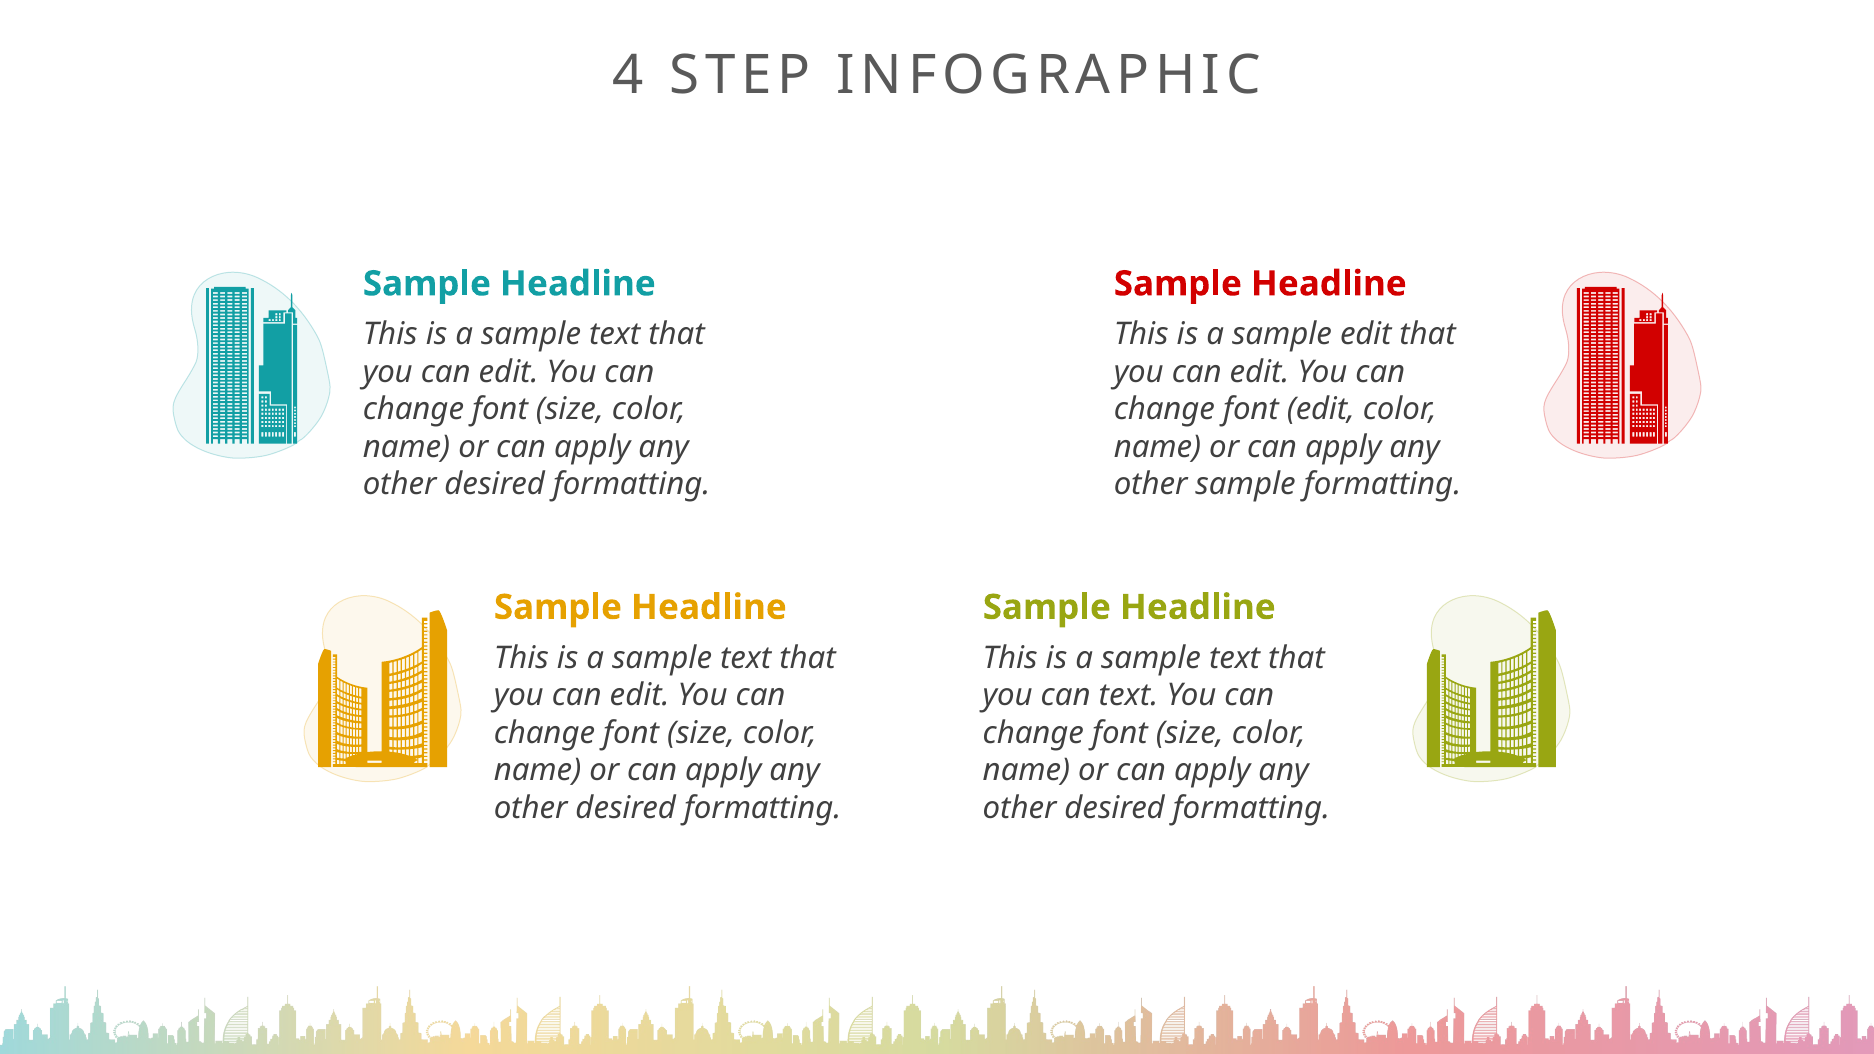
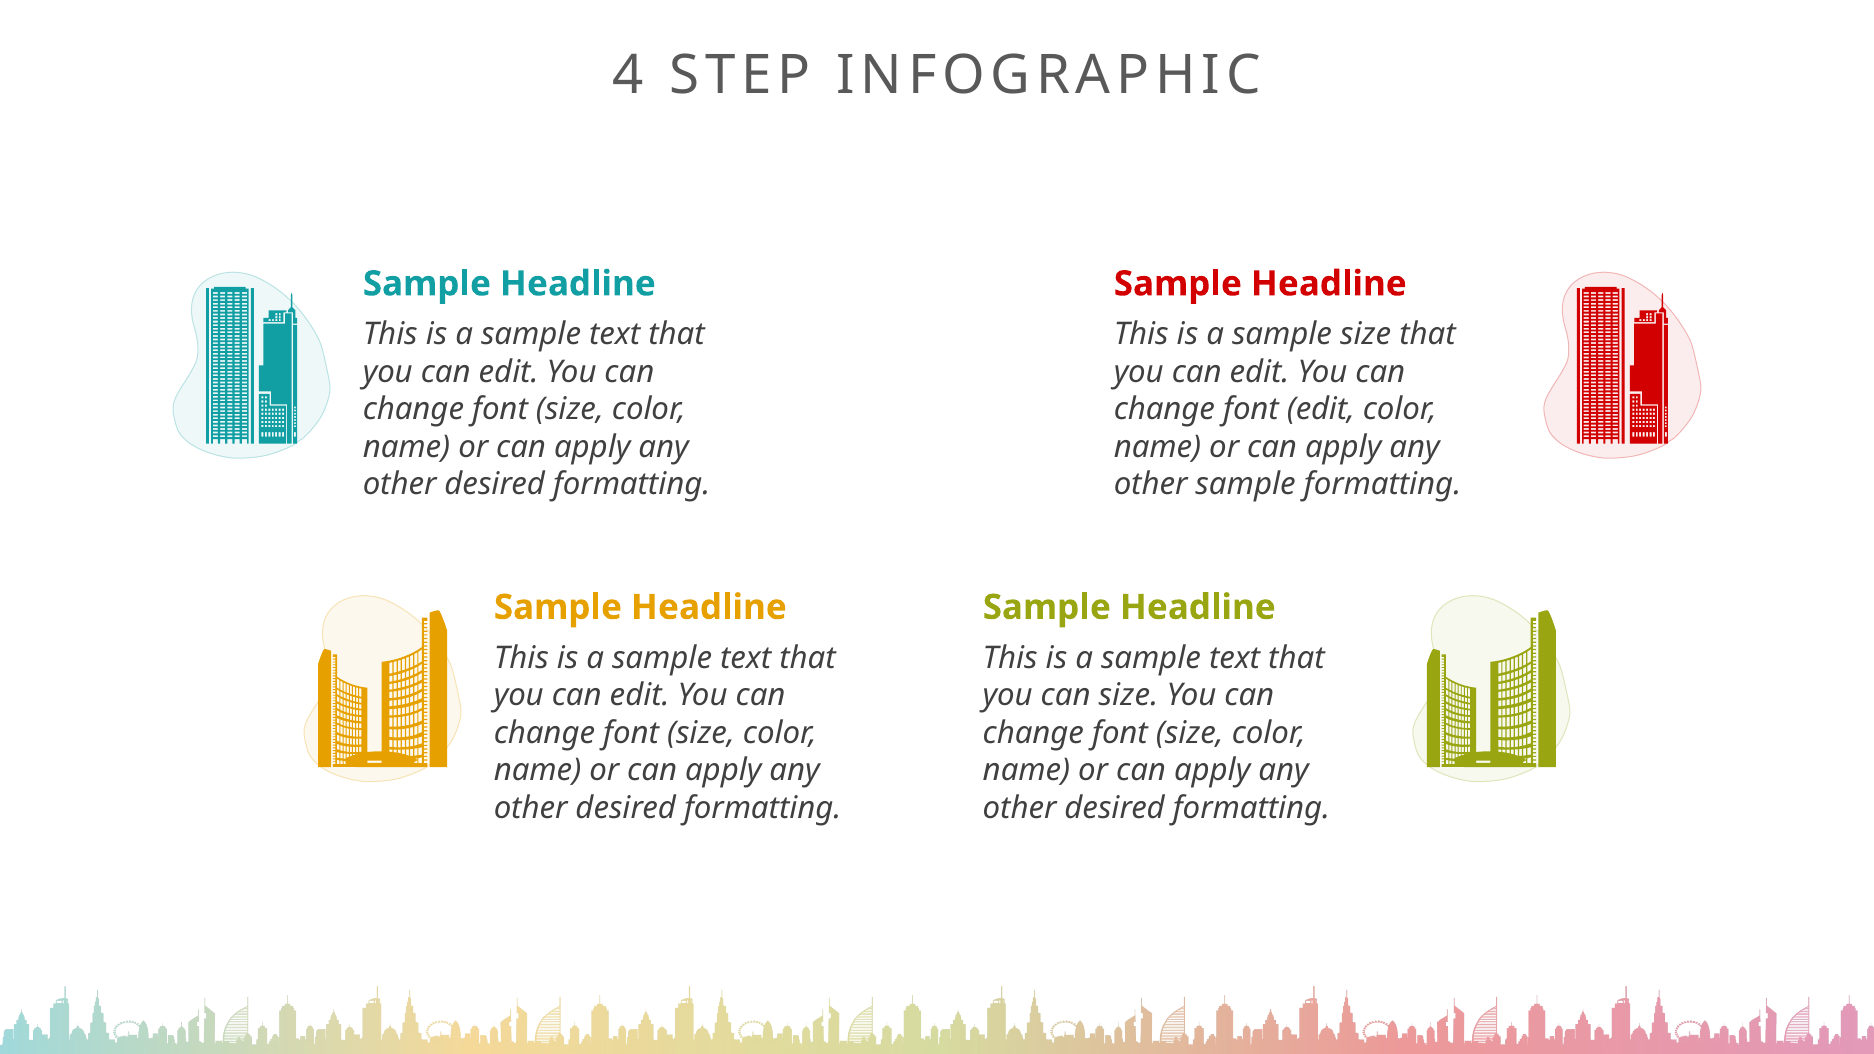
sample edit: edit -> size
can text: text -> size
